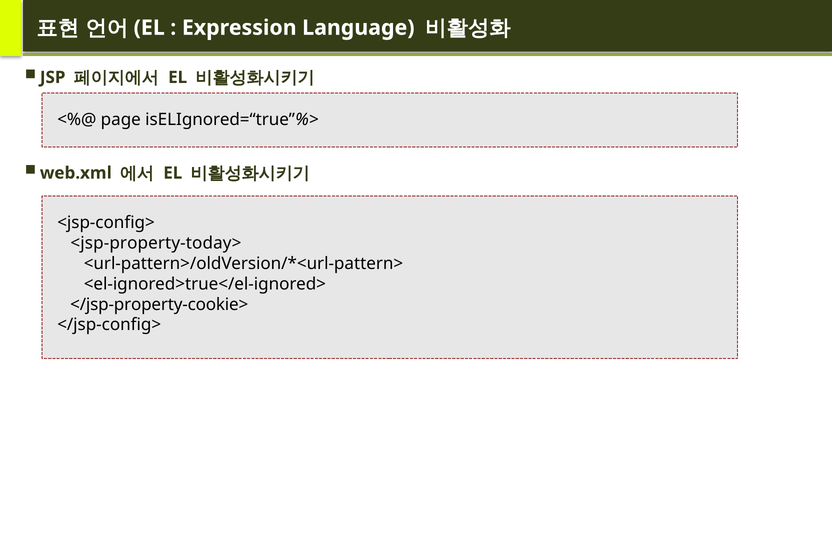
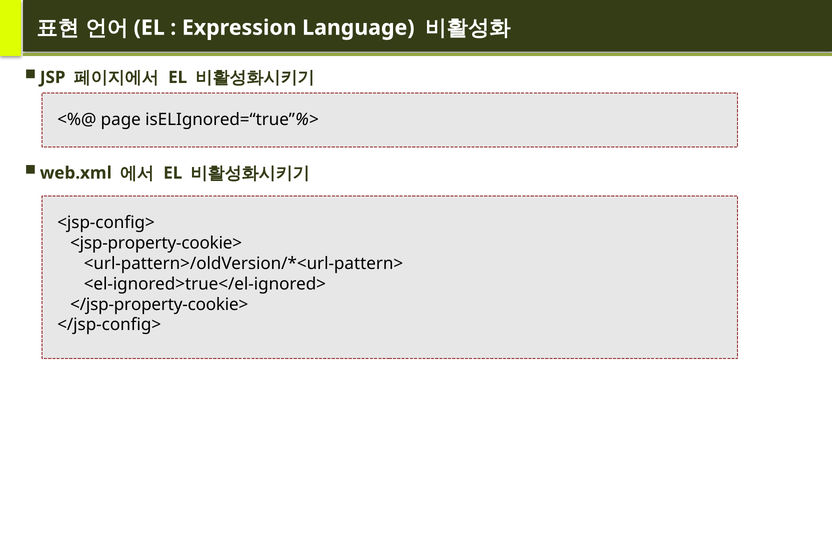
<jsp-property-today>: <jsp-property-today> -> <jsp-property-cookie>
